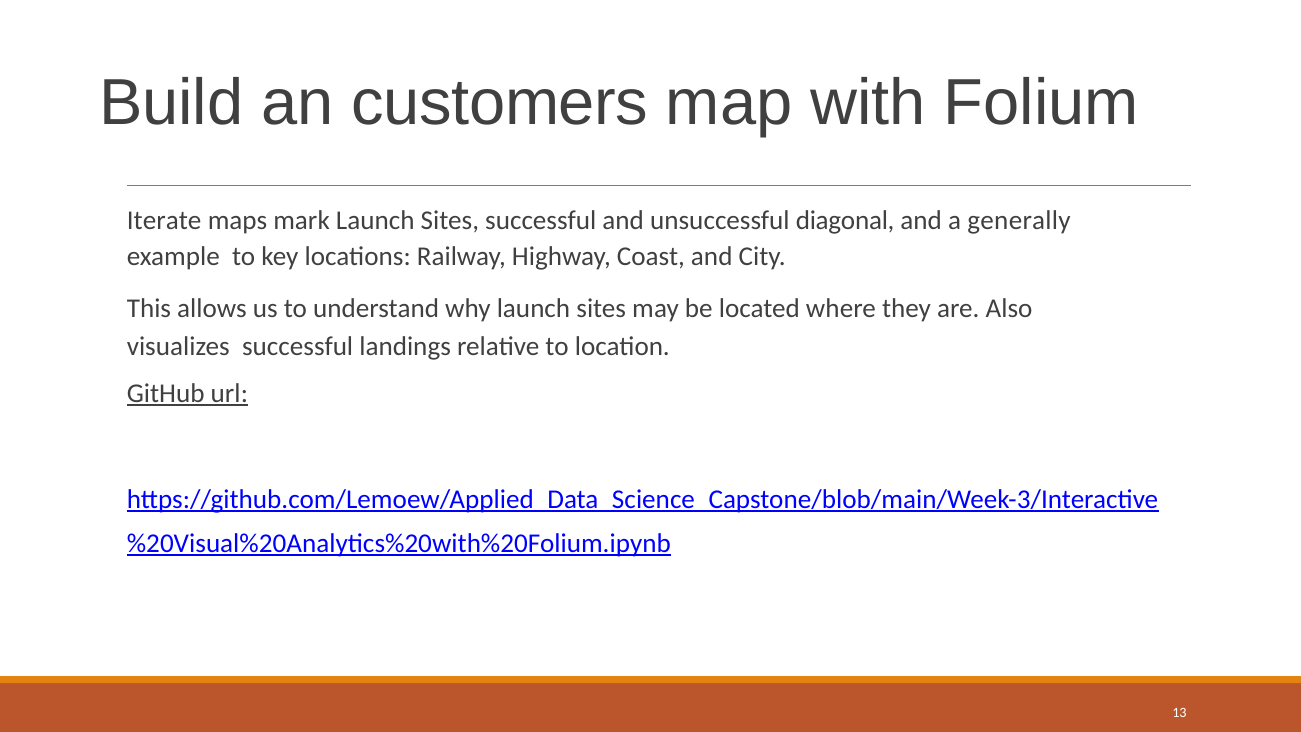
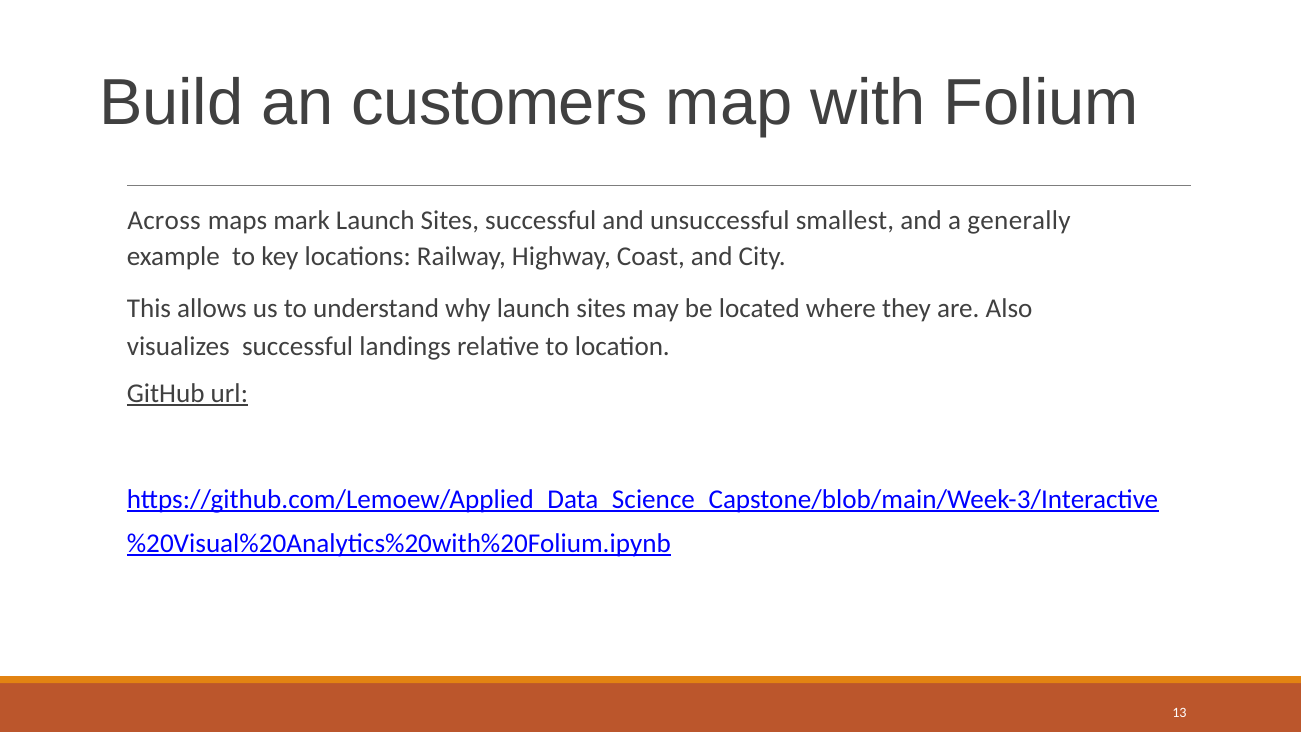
Iterate: Iterate -> Across
diagonal: diagonal -> smallest
